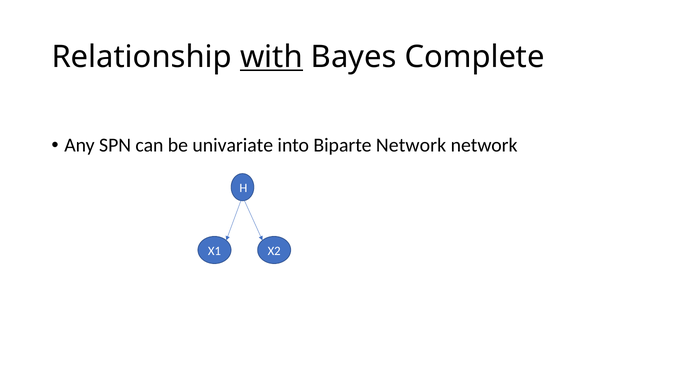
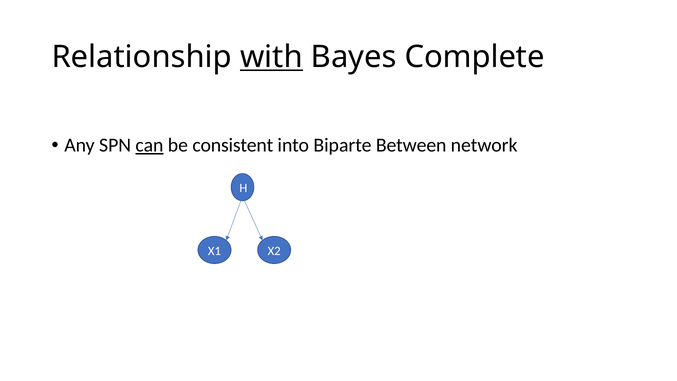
can underline: none -> present
univariate: univariate -> consistent
Biparte Network: Network -> Between
